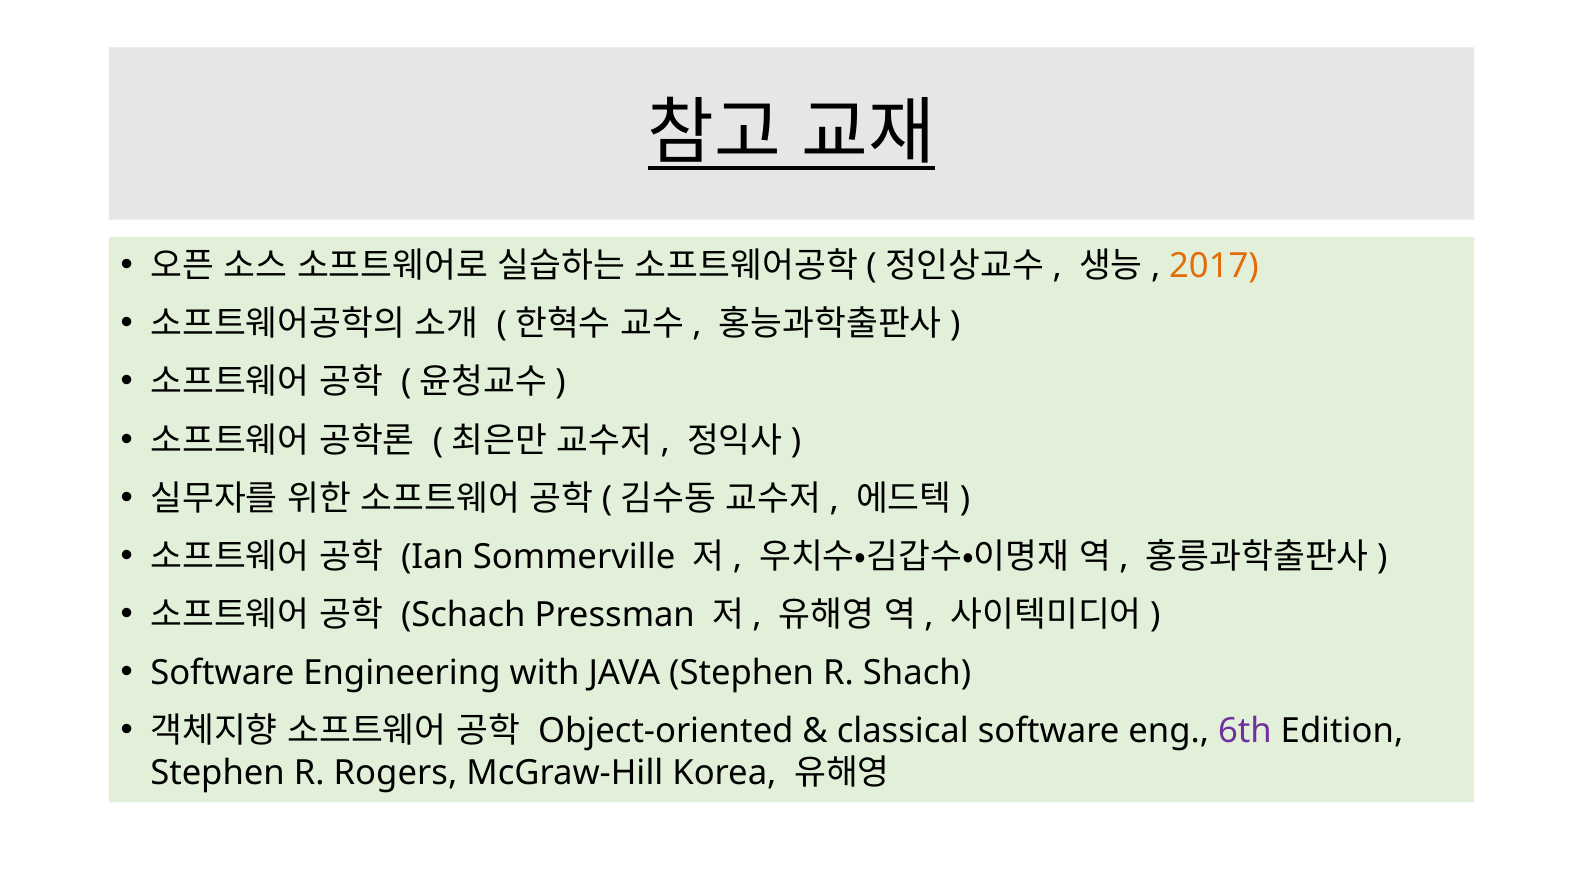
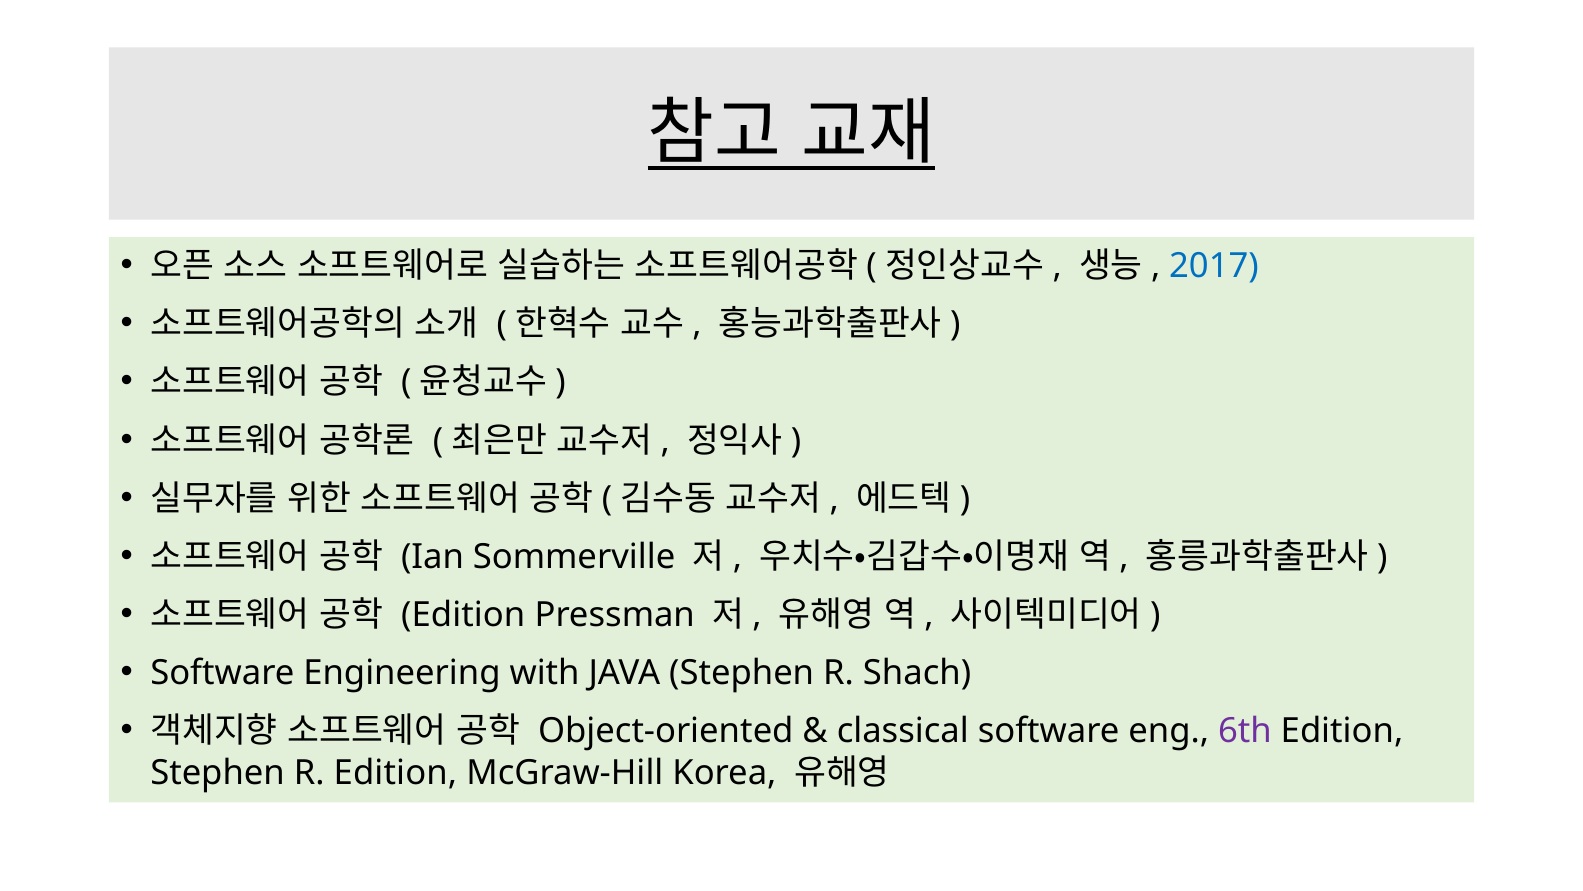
2017 colour: orange -> blue
Schach at (463, 614): Schach -> Edition
R Rogers: Rogers -> Edition
